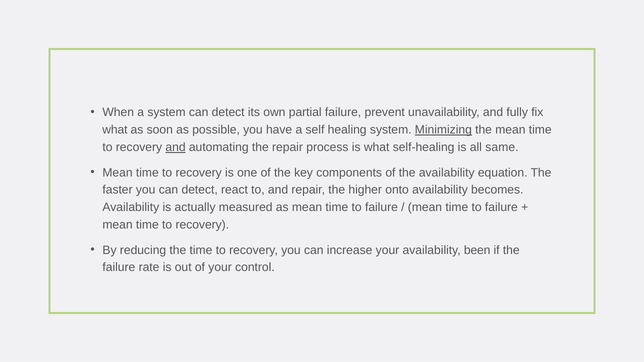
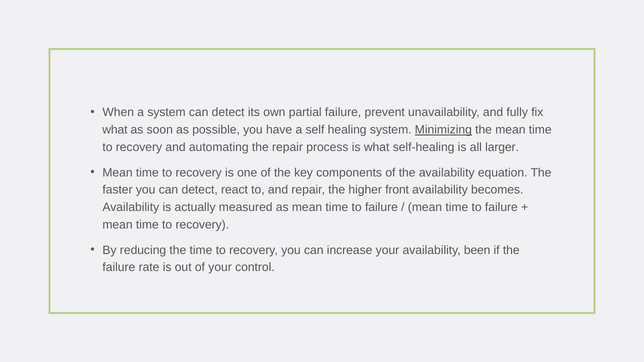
and at (176, 147) underline: present -> none
same: same -> larger
onto: onto -> front
